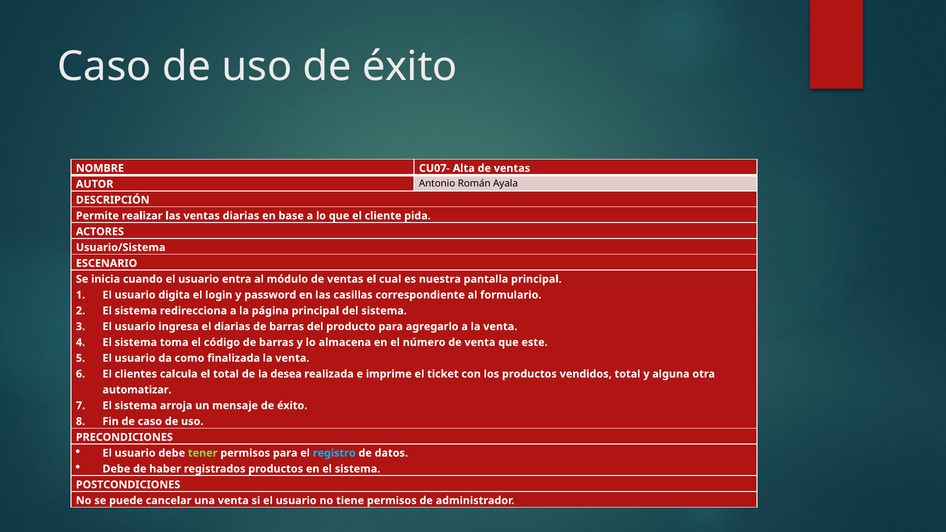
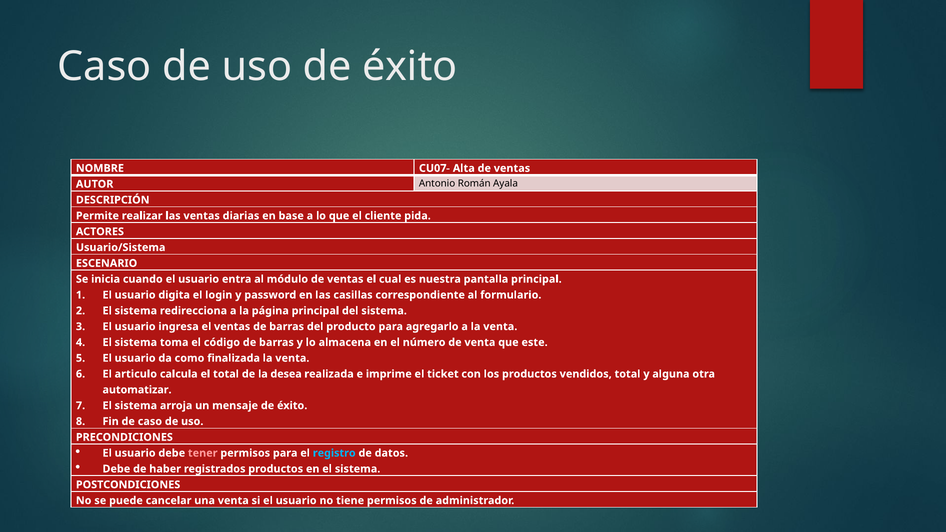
el diarias: diarias -> ventas
clientes: clientes -> articulo
tener colour: light green -> pink
